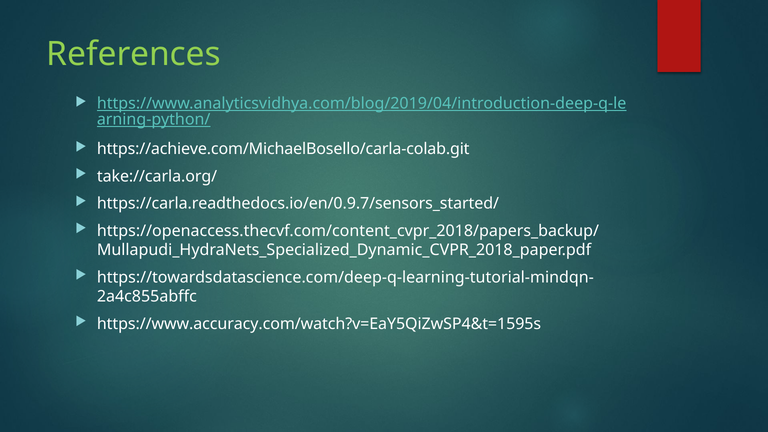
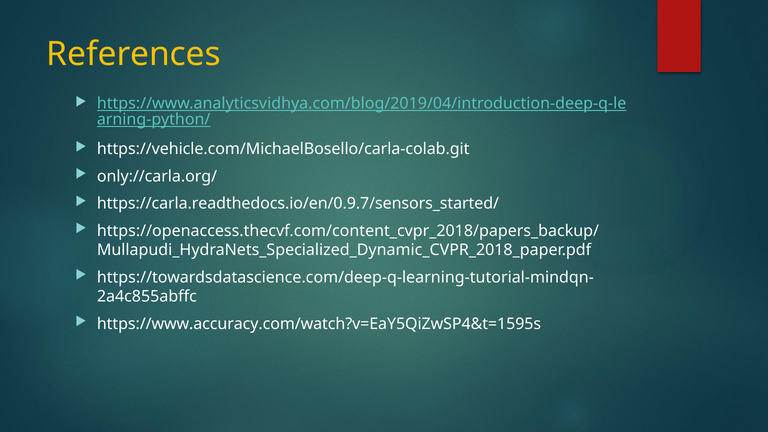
References colour: light green -> yellow
https://achieve.com/MichaelBosello/carla-colab.git: https://achieve.com/MichaelBosello/carla-colab.git -> https://vehicle.com/MichaelBosello/carla-colab.git
take://carla.org/: take://carla.org/ -> only://carla.org/
